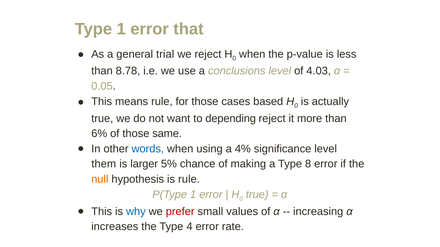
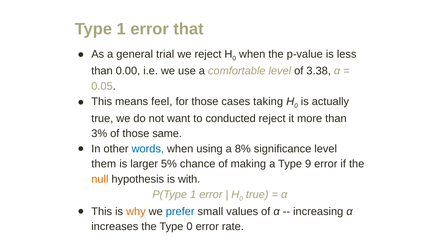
8.78: 8.78 -> 0.00
conclusions: conclusions -> comfortable
4.03: 4.03 -> 3.38
means rule: rule -> feel
based: based -> taking
depending: depending -> conducted
6%: 6% -> 3%
4%: 4% -> 8%
8: 8 -> 9
is rule: rule -> with
why colour: blue -> orange
prefer colour: red -> blue
Type 4: 4 -> 0
